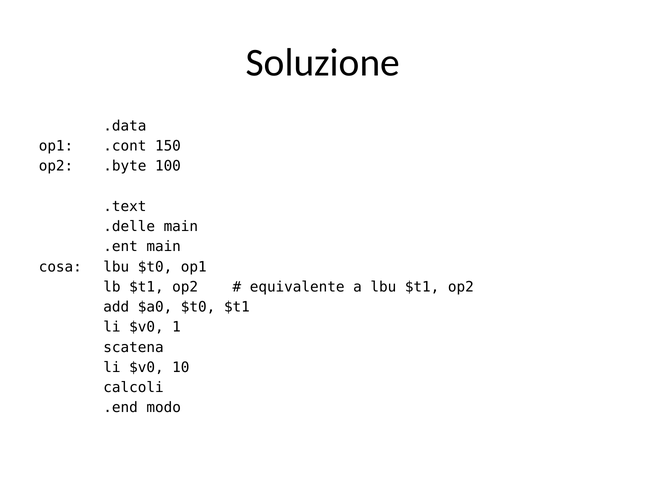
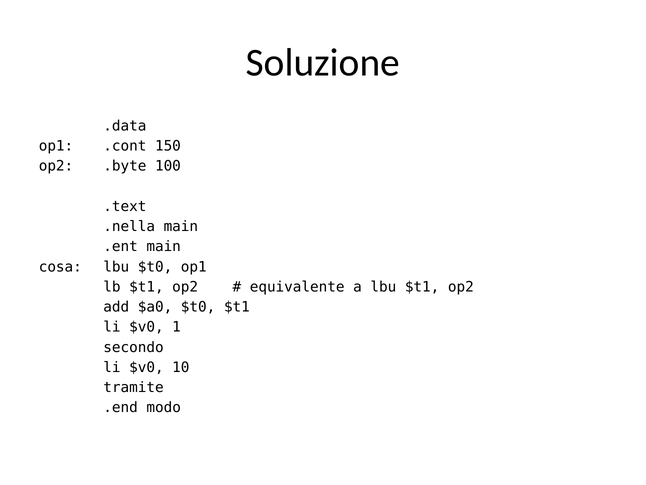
.delle: .delle -> .nella
scatena: scatena -> secondo
calcoli: calcoli -> tramite
